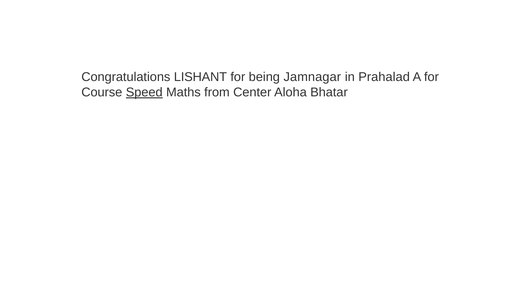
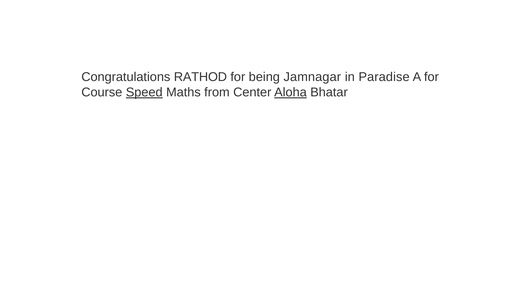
LISHANT: LISHANT -> RATHOD
Prahalad: Prahalad -> Paradise
Aloha underline: none -> present
